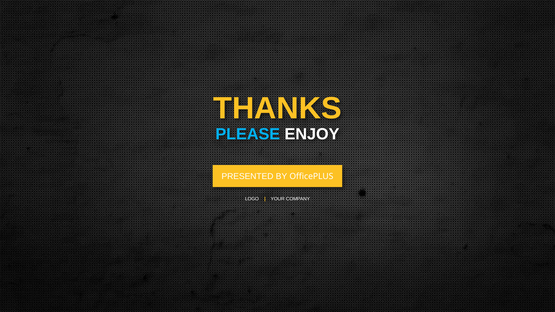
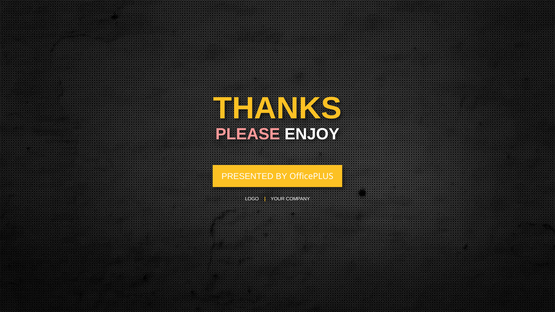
PLEASE colour: light blue -> pink
